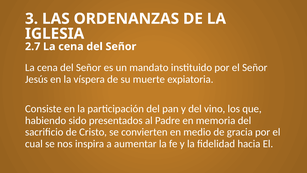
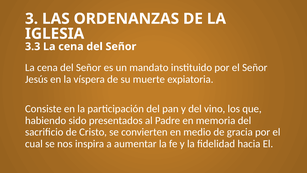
2.7: 2.7 -> 3.3
